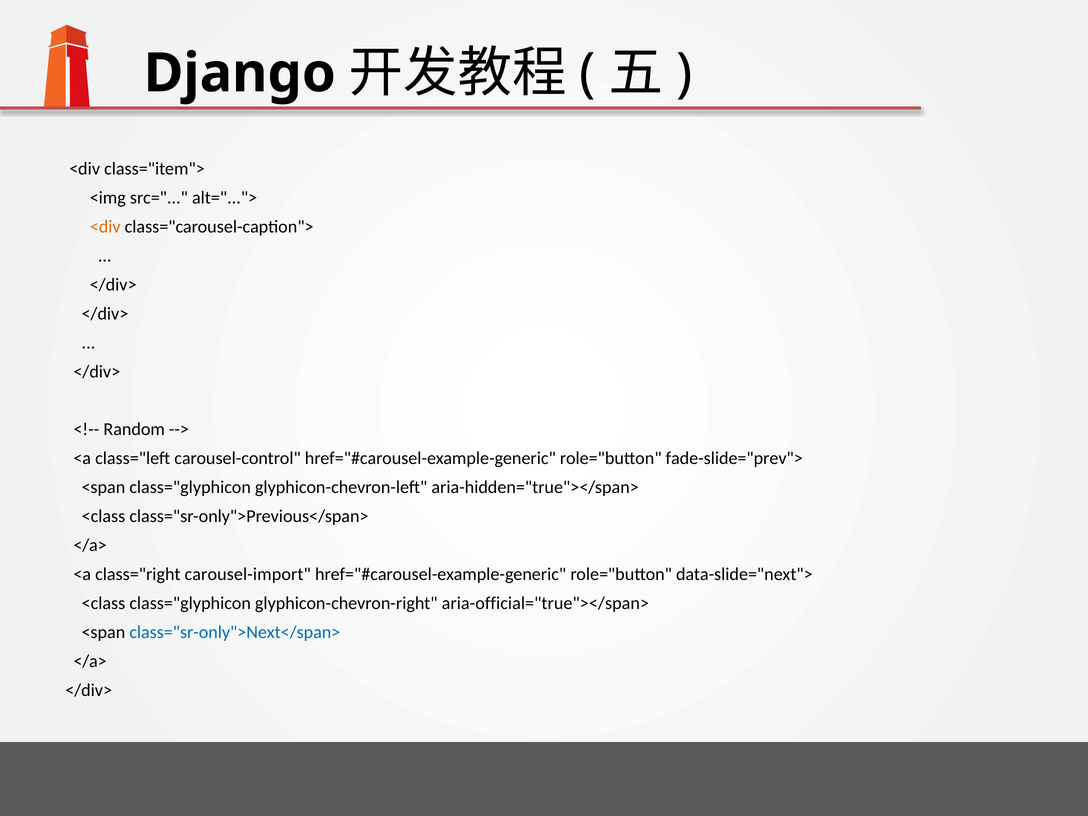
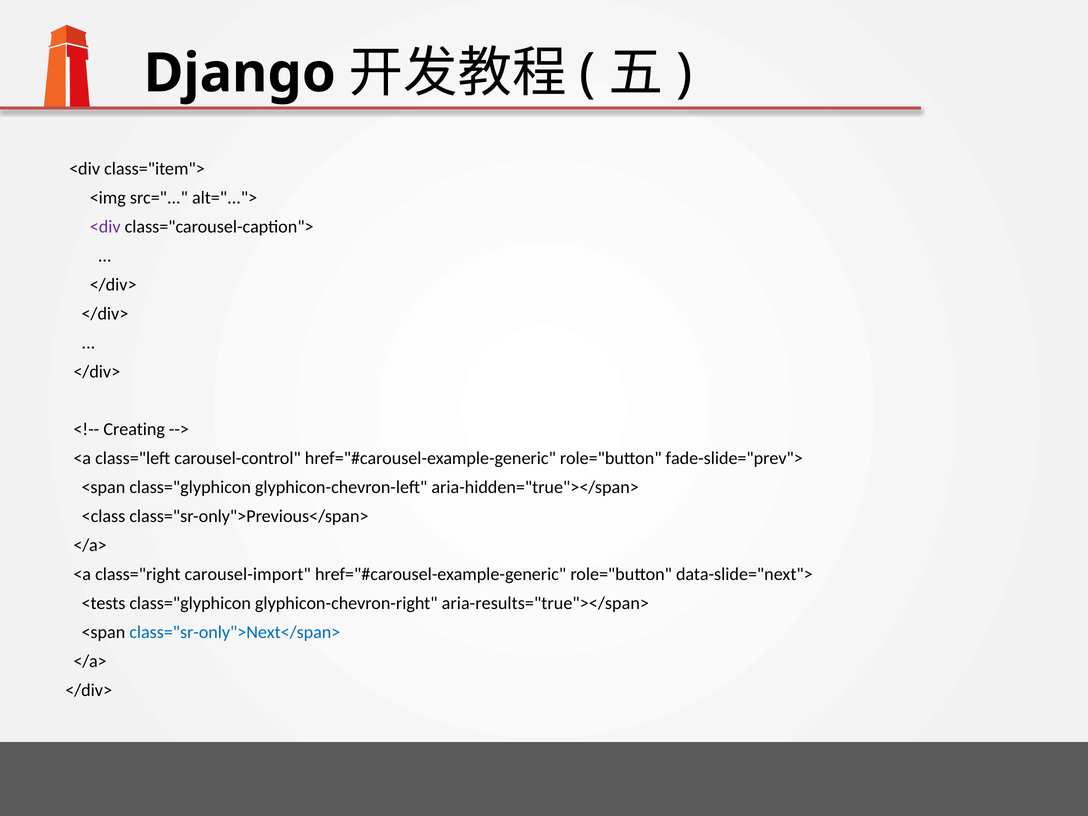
<div at (105, 227) colour: orange -> purple
Random: Random -> Creating
<class at (103, 604): <class -> <tests
aria-official="true"></span>: aria-official="true"></span> -> aria-results="true"></span>
